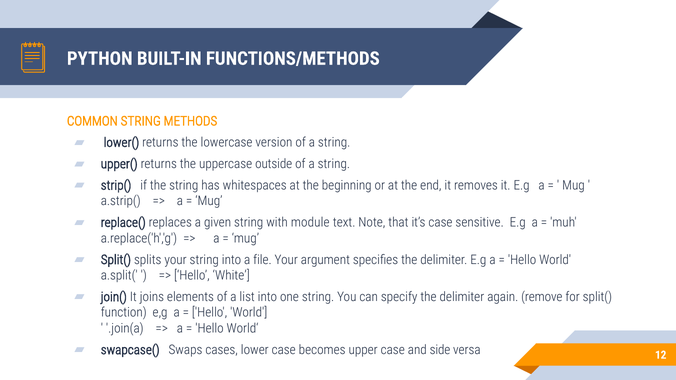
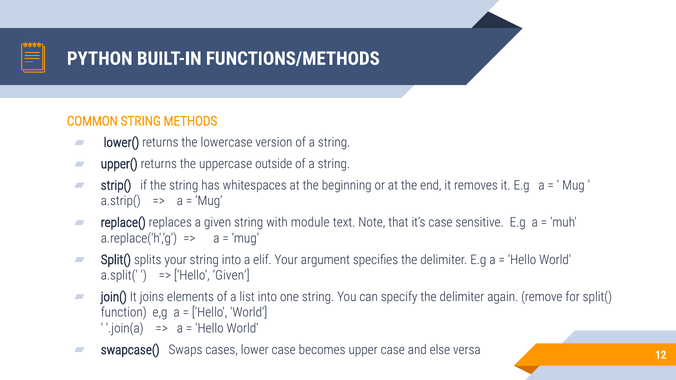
file: file -> elif
Hello White: White -> Given
side: side -> else
